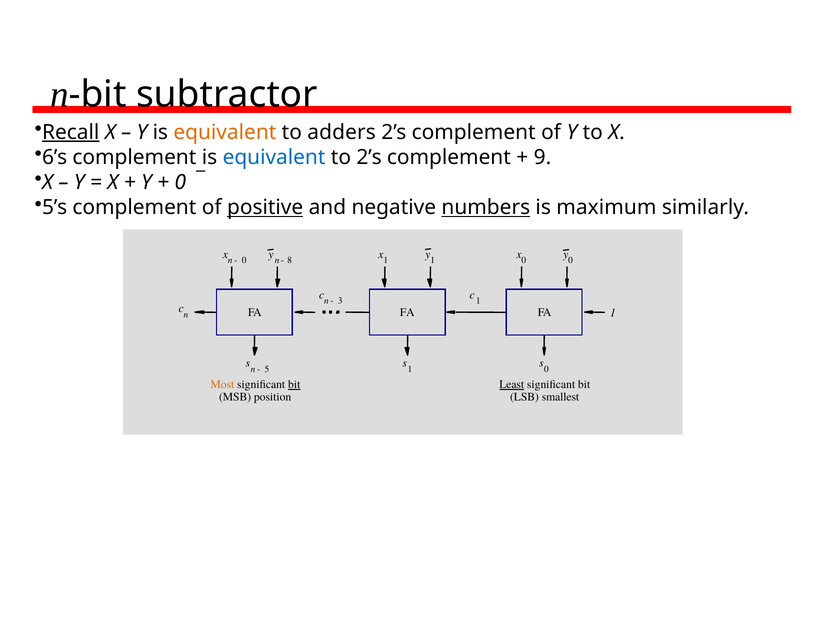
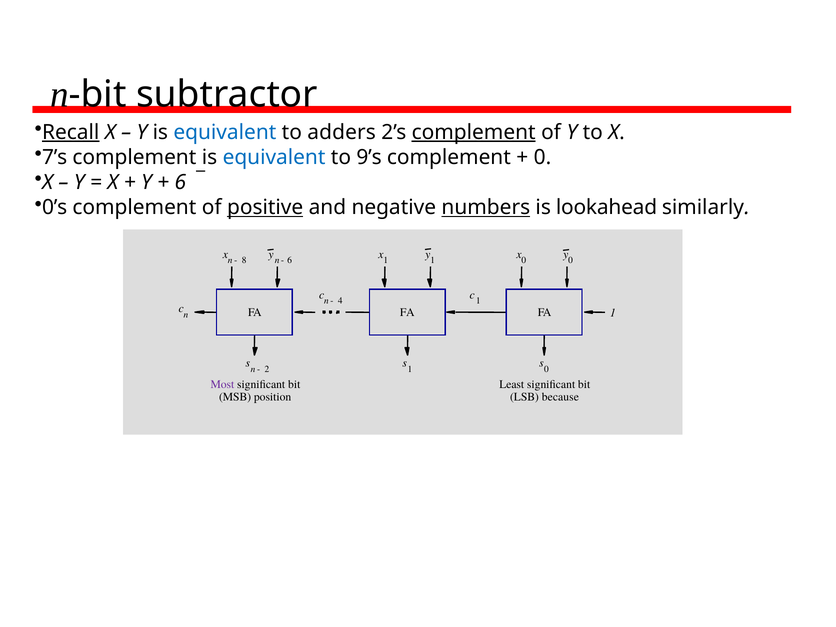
equivalent at (225, 132) colour: orange -> blue
complement at (474, 132) underline: none -> present
6’s: 6’s -> 7’s
to 2’s: 2’s -> 9’s
9 at (542, 157): 9 -> 0
0 at (180, 182): 0 -> 6
5’s: 5’s -> 0’s
maximum: maximum -> lookahead
n 0: 0 -> 8
n 8: 8 -> 6
3: 3 -> 4
5: 5 -> 2
Most colour: orange -> purple
bit at (294, 385) underline: present -> none
Least underline: present -> none
smallest: smallest -> because
